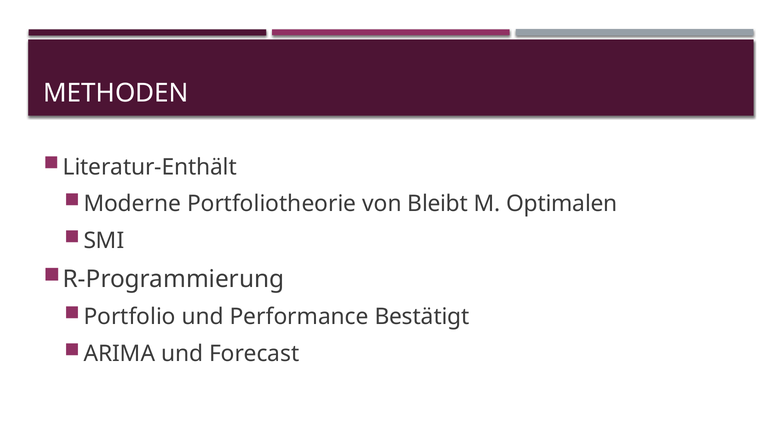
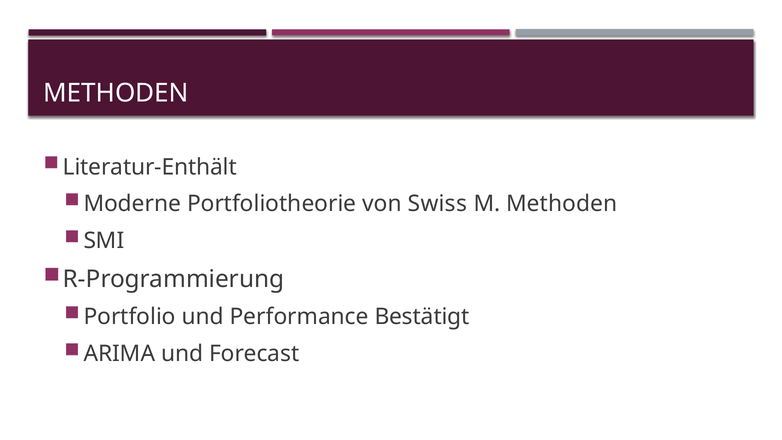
Bleibt: Bleibt -> Swiss
M Optimalen: Optimalen -> Methoden
